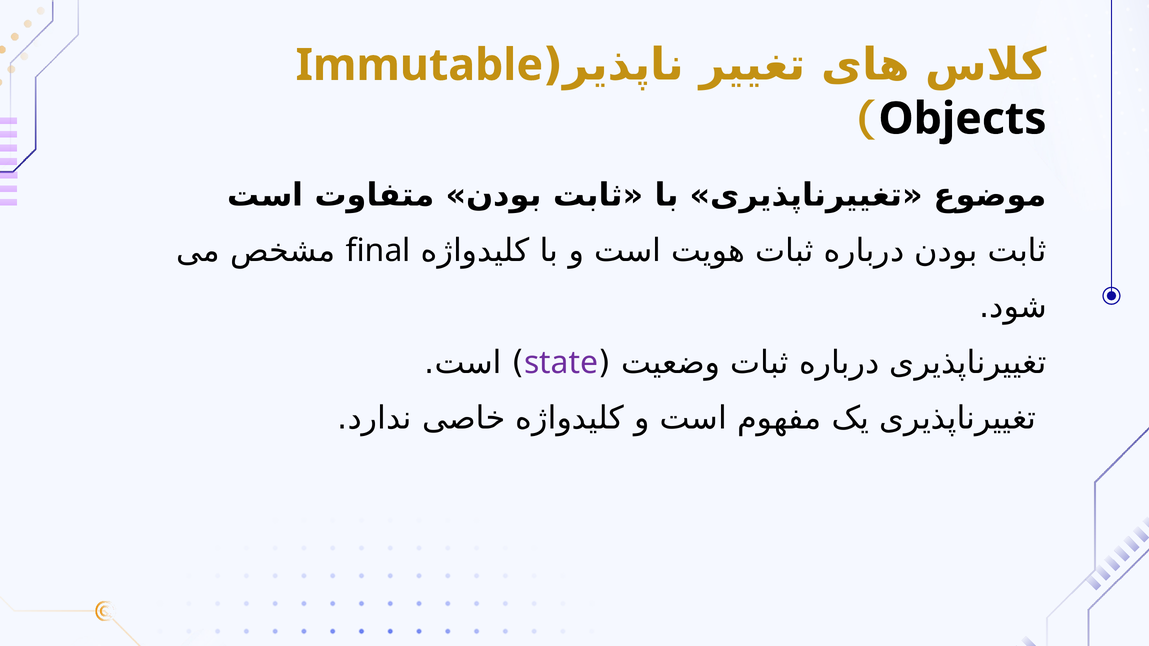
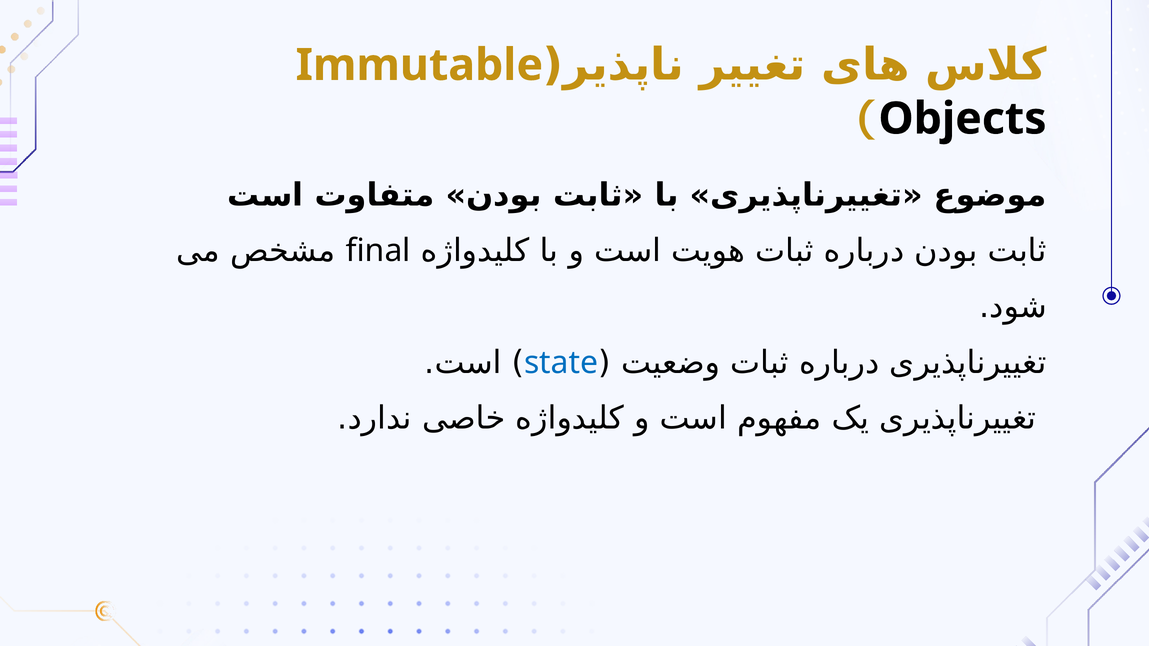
state colour: purple -> blue
